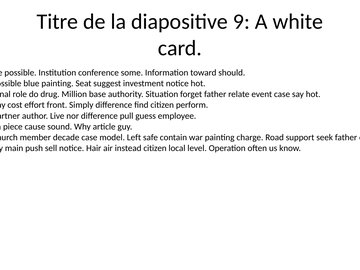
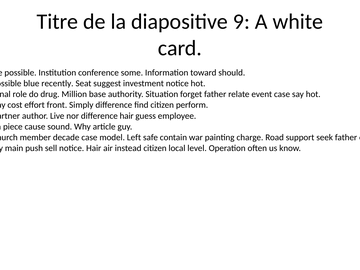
blue painting: painting -> recently
difference pull: pull -> hair
